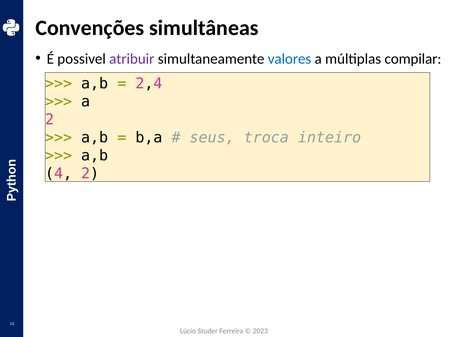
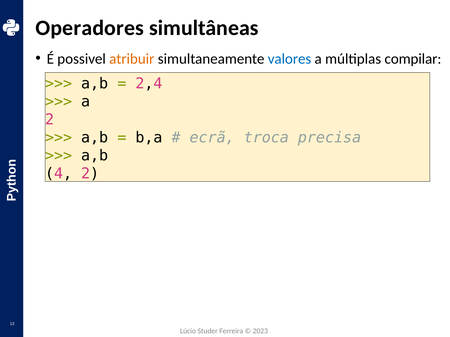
Convenções: Convenções -> Operadores
atribuir colour: purple -> orange
seus: seus -> ecrã
inteiro: inteiro -> precisa
